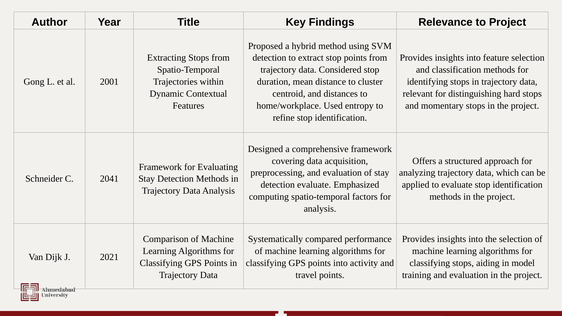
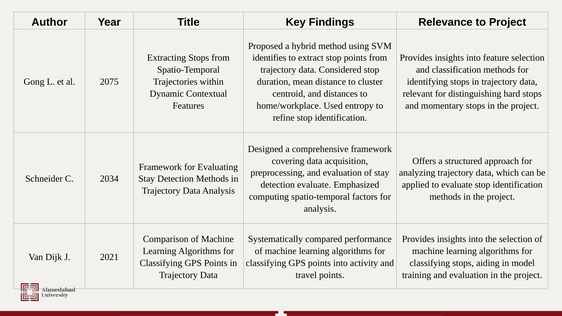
detection at (269, 58): detection -> identifies
2001: 2001 -> 2075
2041: 2041 -> 2034
